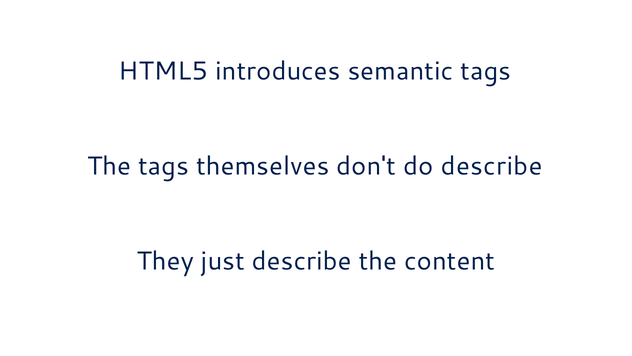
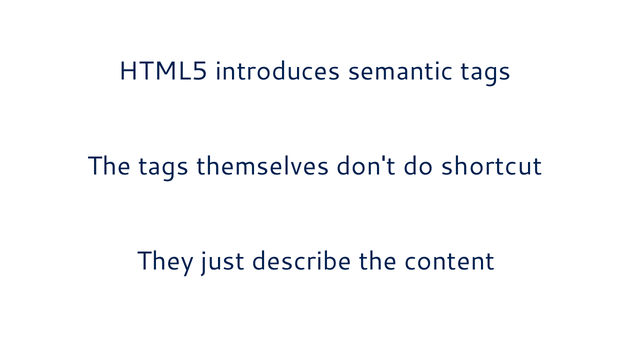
do describe: describe -> shortcut
